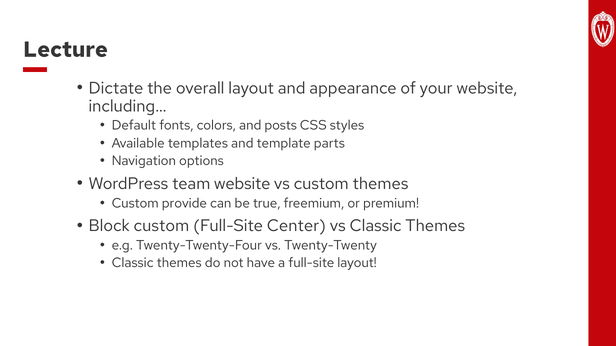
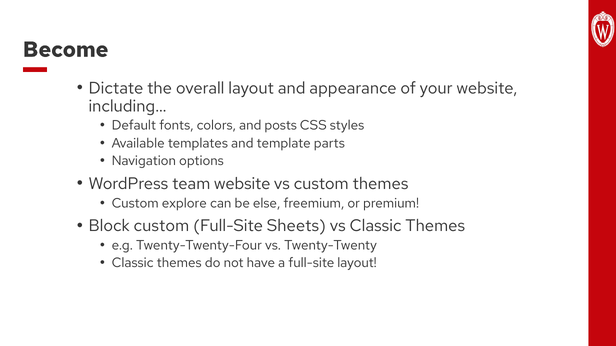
Lecture: Lecture -> Become
provide: provide -> explore
true: true -> else
Center: Center -> Sheets
